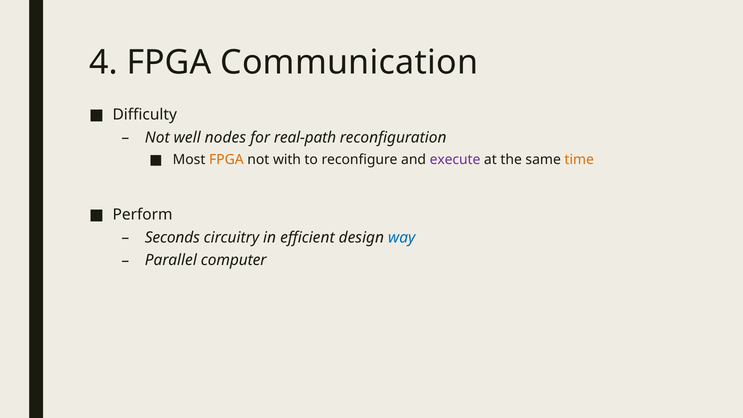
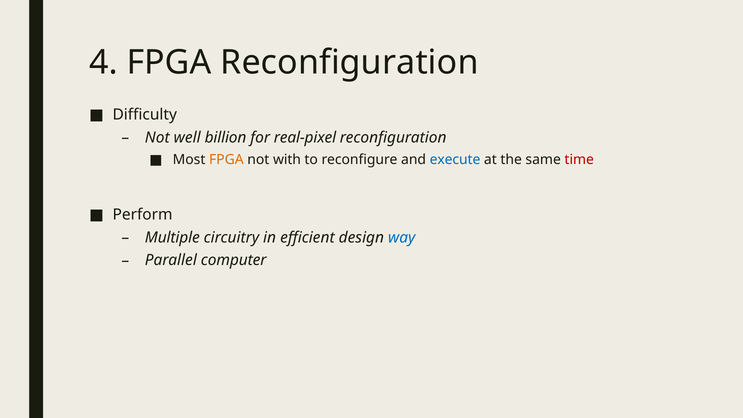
FPGA Communication: Communication -> Reconfiguration
nodes: nodes -> billion
real-path: real-path -> real-pixel
execute colour: purple -> blue
time colour: orange -> red
Seconds: Seconds -> Multiple
